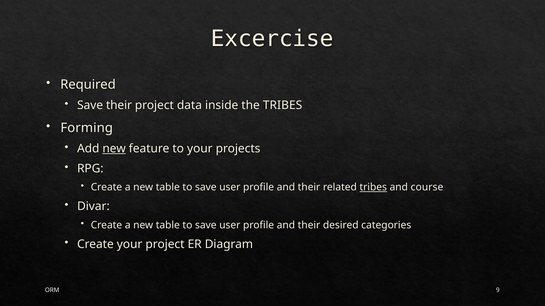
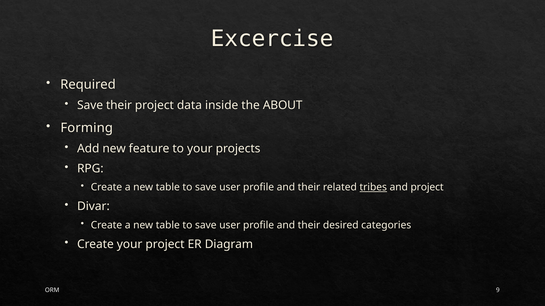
the TRIBES: TRIBES -> ABOUT
new at (114, 149) underline: present -> none
and course: course -> project
